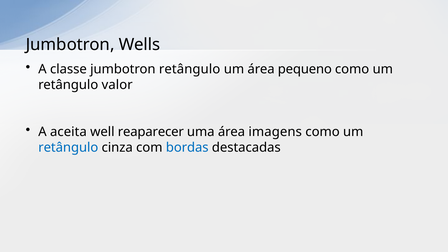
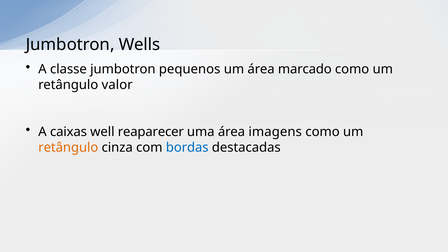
jumbotron retângulo: retângulo -> pequenos
pequeno: pequeno -> marcado
aceita: aceita -> caixas
retângulo at (68, 148) colour: blue -> orange
